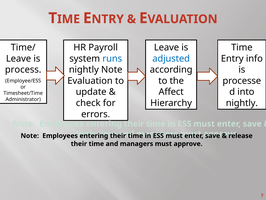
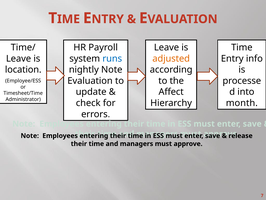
adjusted colour: blue -> orange
process: process -> location
nightly at (242, 103): nightly -> month
